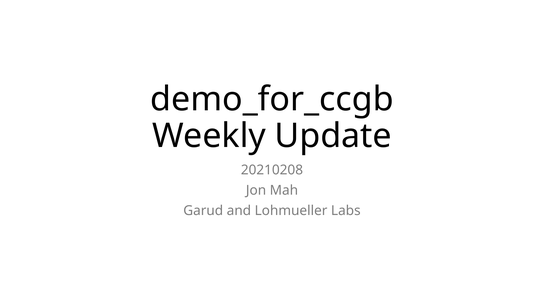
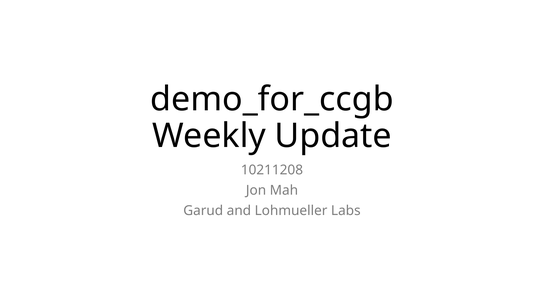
20210208: 20210208 -> 10211208
